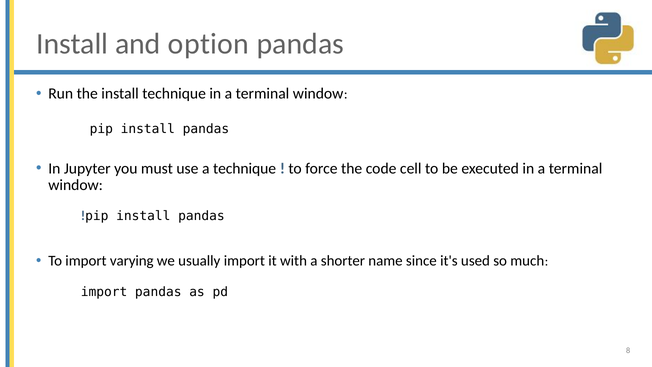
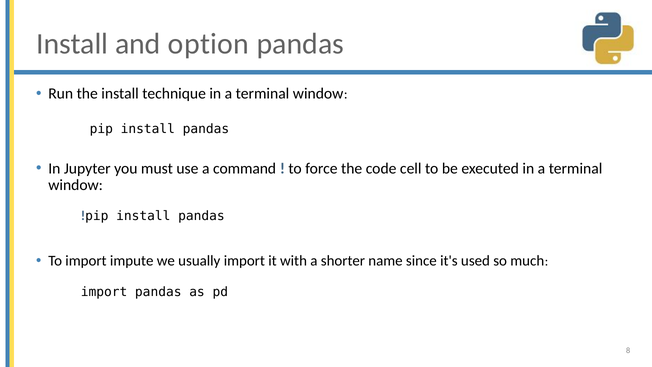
a technique: technique -> command
varying: varying -> impute
